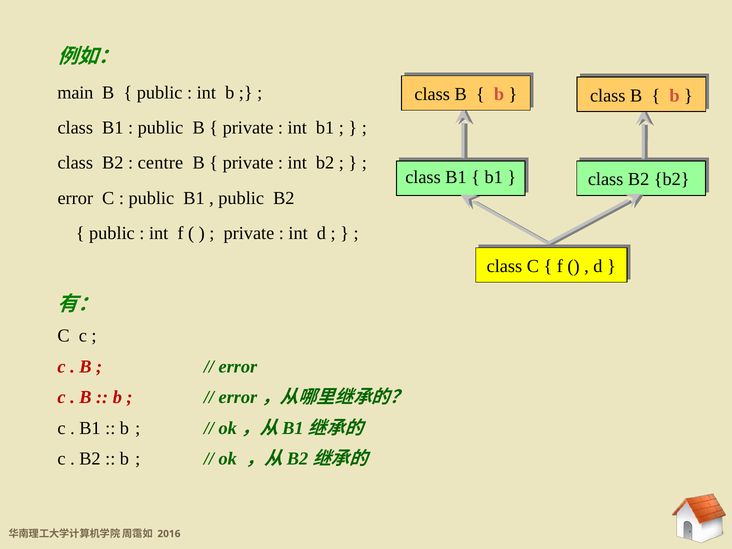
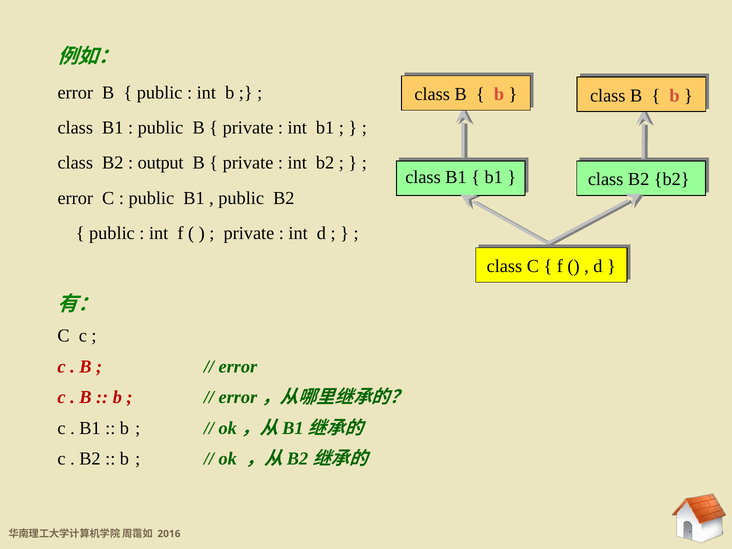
main at (75, 93): main -> error
centre: centre -> output
